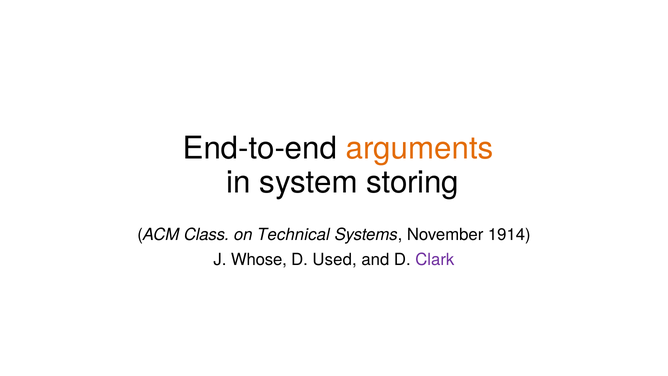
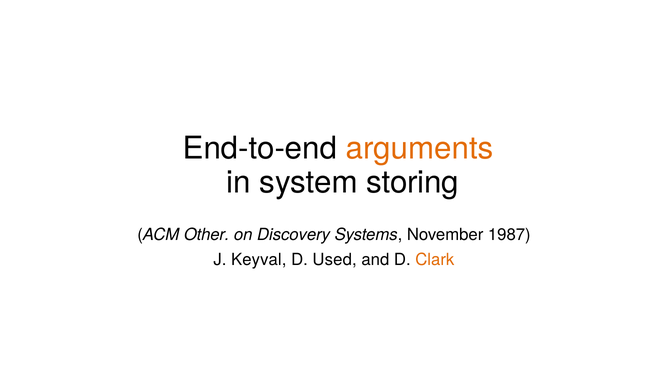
Class: Class -> Other
Technical: Technical -> Discovery
1914: 1914 -> 1987
Whose: Whose -> Keyval
Clark colour: purple -> orange
